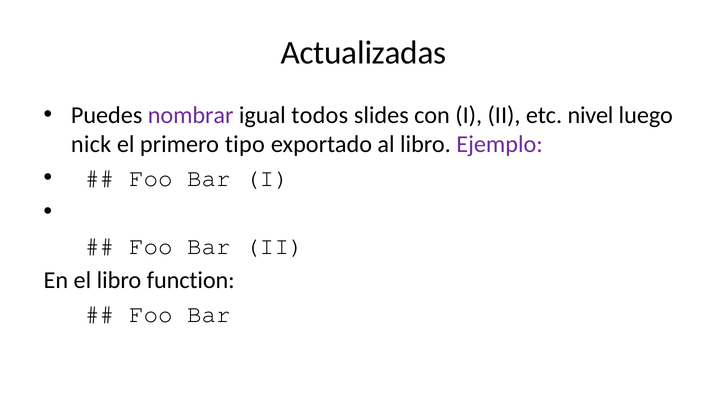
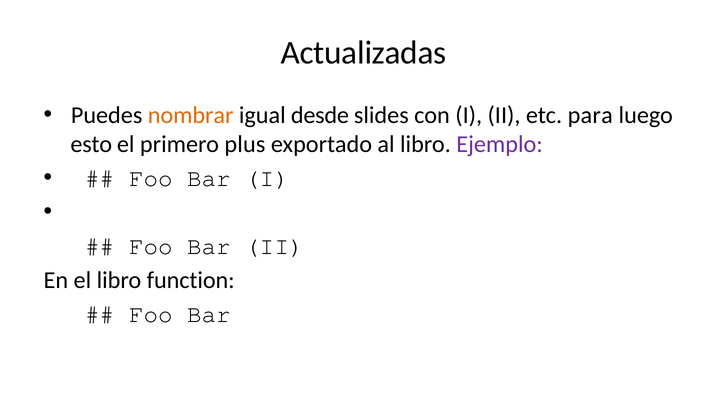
nombrar colour: purple -> orange
todos: todos -> desde
nivel: nivel -> para
nick: nick -> esto
tipo: tipo -> plus
